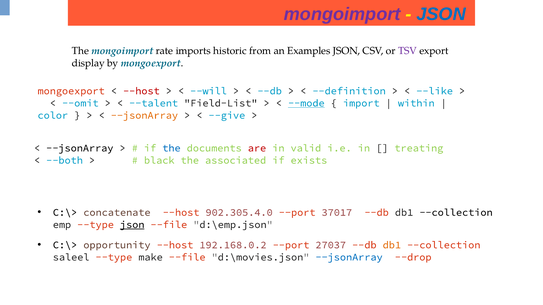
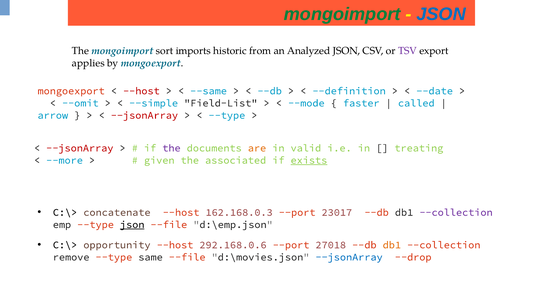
mongoimport at (342, 14) colour: purple -> green
rate: rate -> sort
Examples: Examples -> Analyzed
display: display -> applies
--will: --will -> --same
--like: --like -> --date
--talent: --talent -> --simple
--mode underline: present -> none
import: import -> faster
within: within -> called
color: color -> arrow
--jsonArray at (144, 115) colour: orange -> red
--give at (227, 115): --give -> --type
--jsonArray at (80, 148) colour: black -> red
the at (171, 148) colour: blue -> purple
are colour: red -> orange
--both: --both -> --more
black: black -> given
exists underline: none -> present
902.305.4.0: 902.305.4.0 -> 162.168.0.3
37017: 37017 -> 23017
--collection at (456, 213) colour: black -> purple
192.168.0.2: 192.168.0.2 -> 292.168.0.6
27037: 27037 -> 27018
saleel: saleel -> remove
make: make -> same
